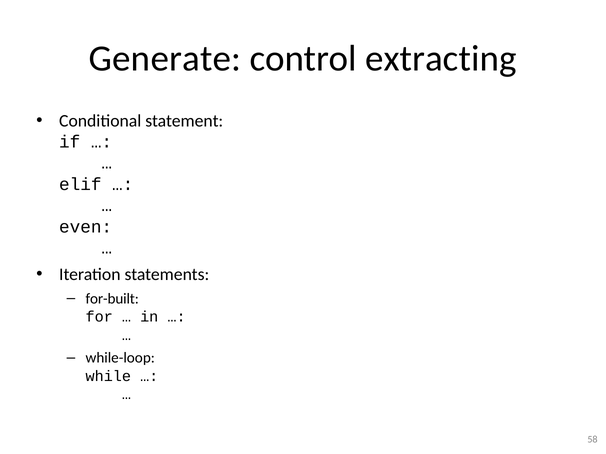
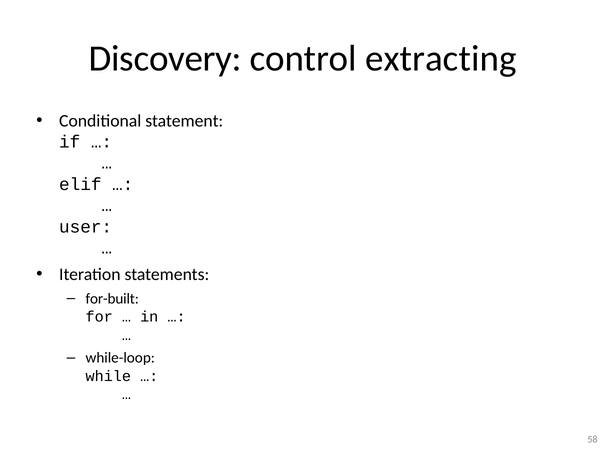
Generate: Generate -> Discovery
even: even -> user
